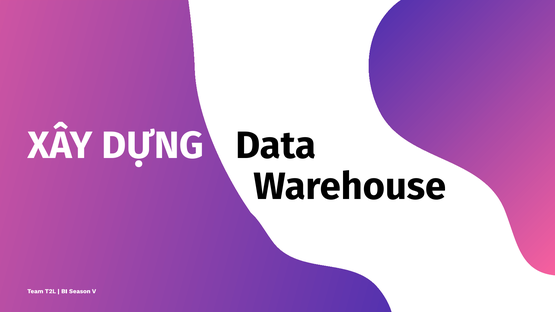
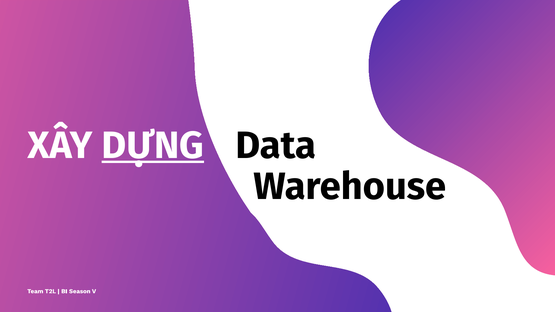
DỰNG underline: none -> present
